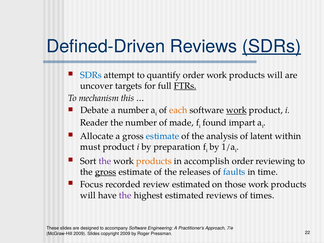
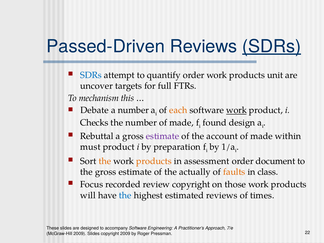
Defined-Driven: Defined-Driven -> Passed-Driven
will at (275, 75): will -> unit
FTRs underline: present -> none
Reader: Reader -> Checks
impart: impart -> design
Allocate: Allocate -> Rebuttal
estimate at (163, 136) colour: blue -> purple
analysis: analysis -> account
latent at (262, 136): latent -> made
the at (105, 161) colour: purple -> orange
accomplish: accomplish -> assessment
reviewing: reviewing -> document
gross at (106, 172) underline: present -> none
releases: releases -> actually
faults colour: blue -> orange
time: time -> class
review estimated: estimated -> copyright
the at (125, 195) colour: purple -> blue
